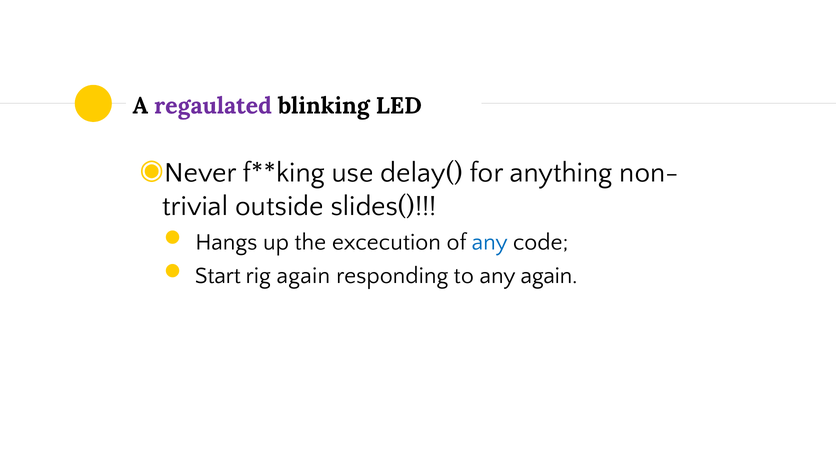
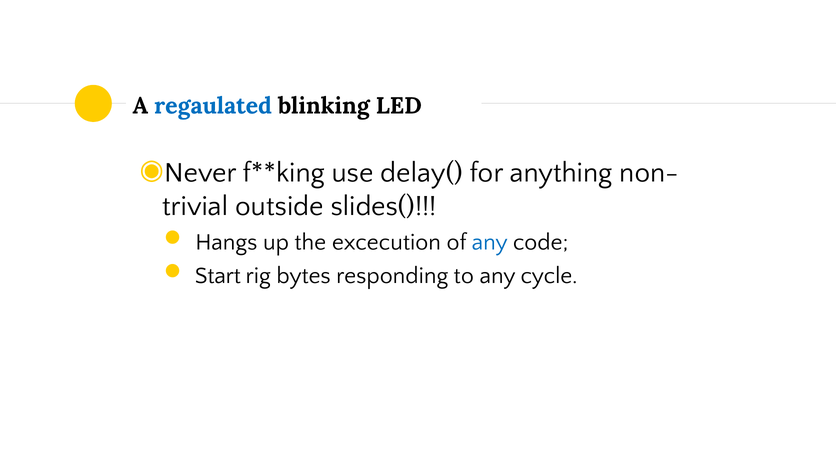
regaulated colour: purple -> blue
rig again: again -> bytes
any again: again -> cycle
